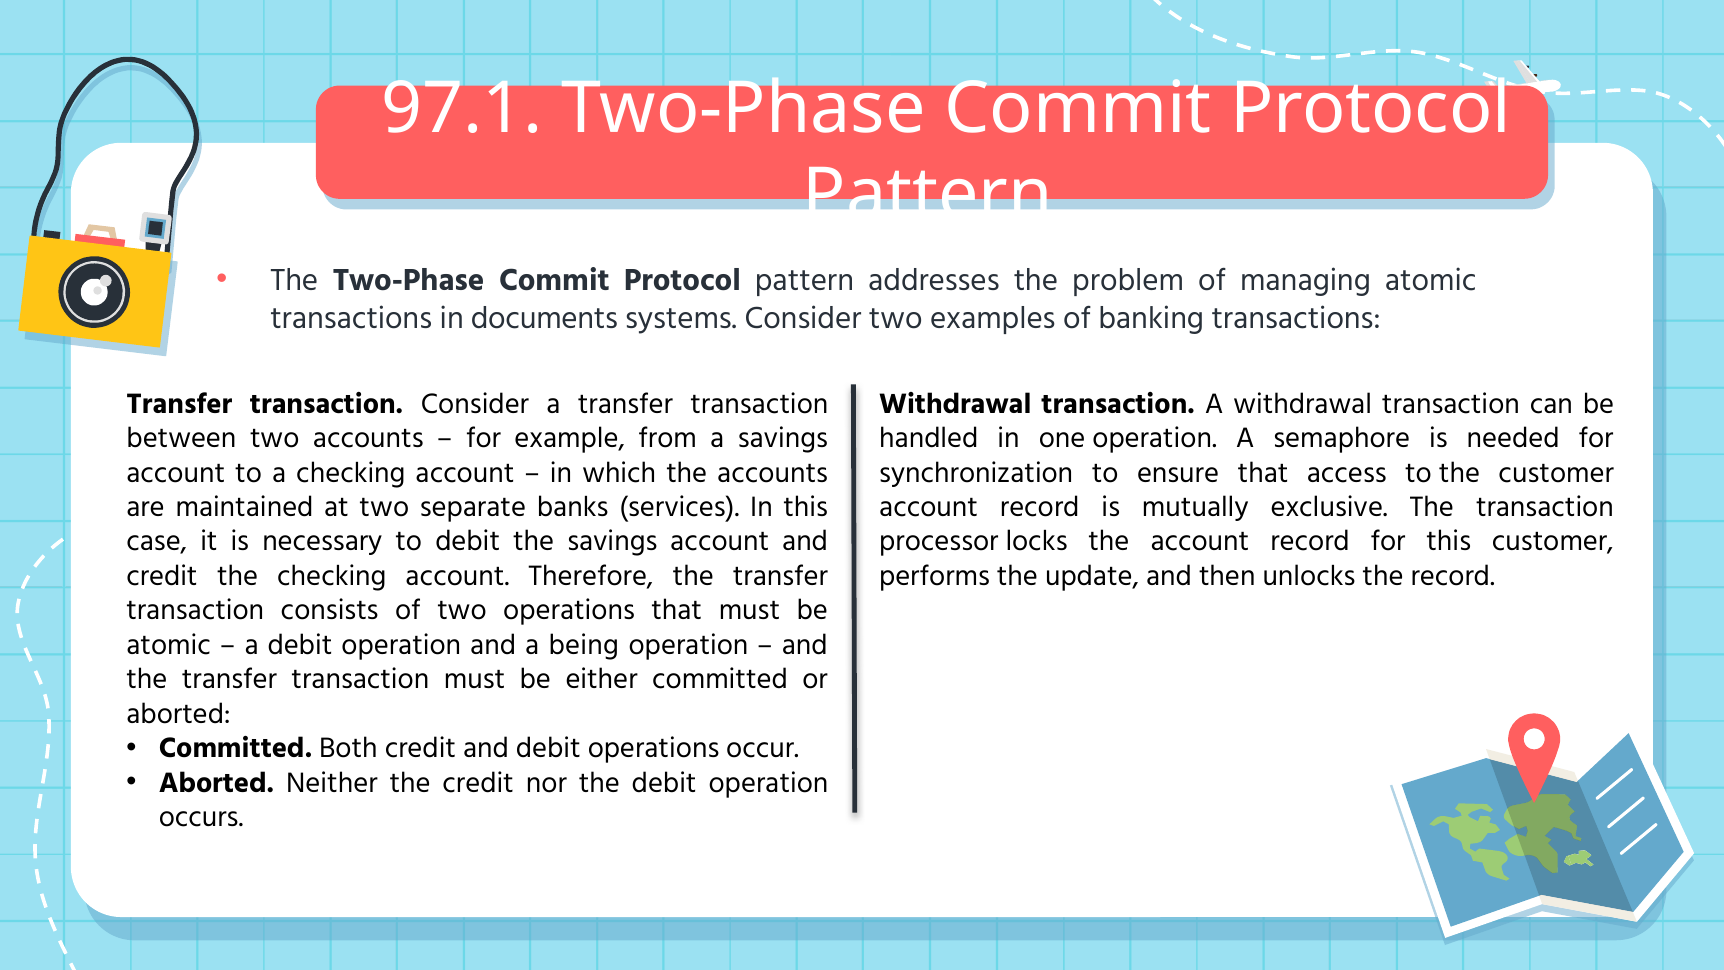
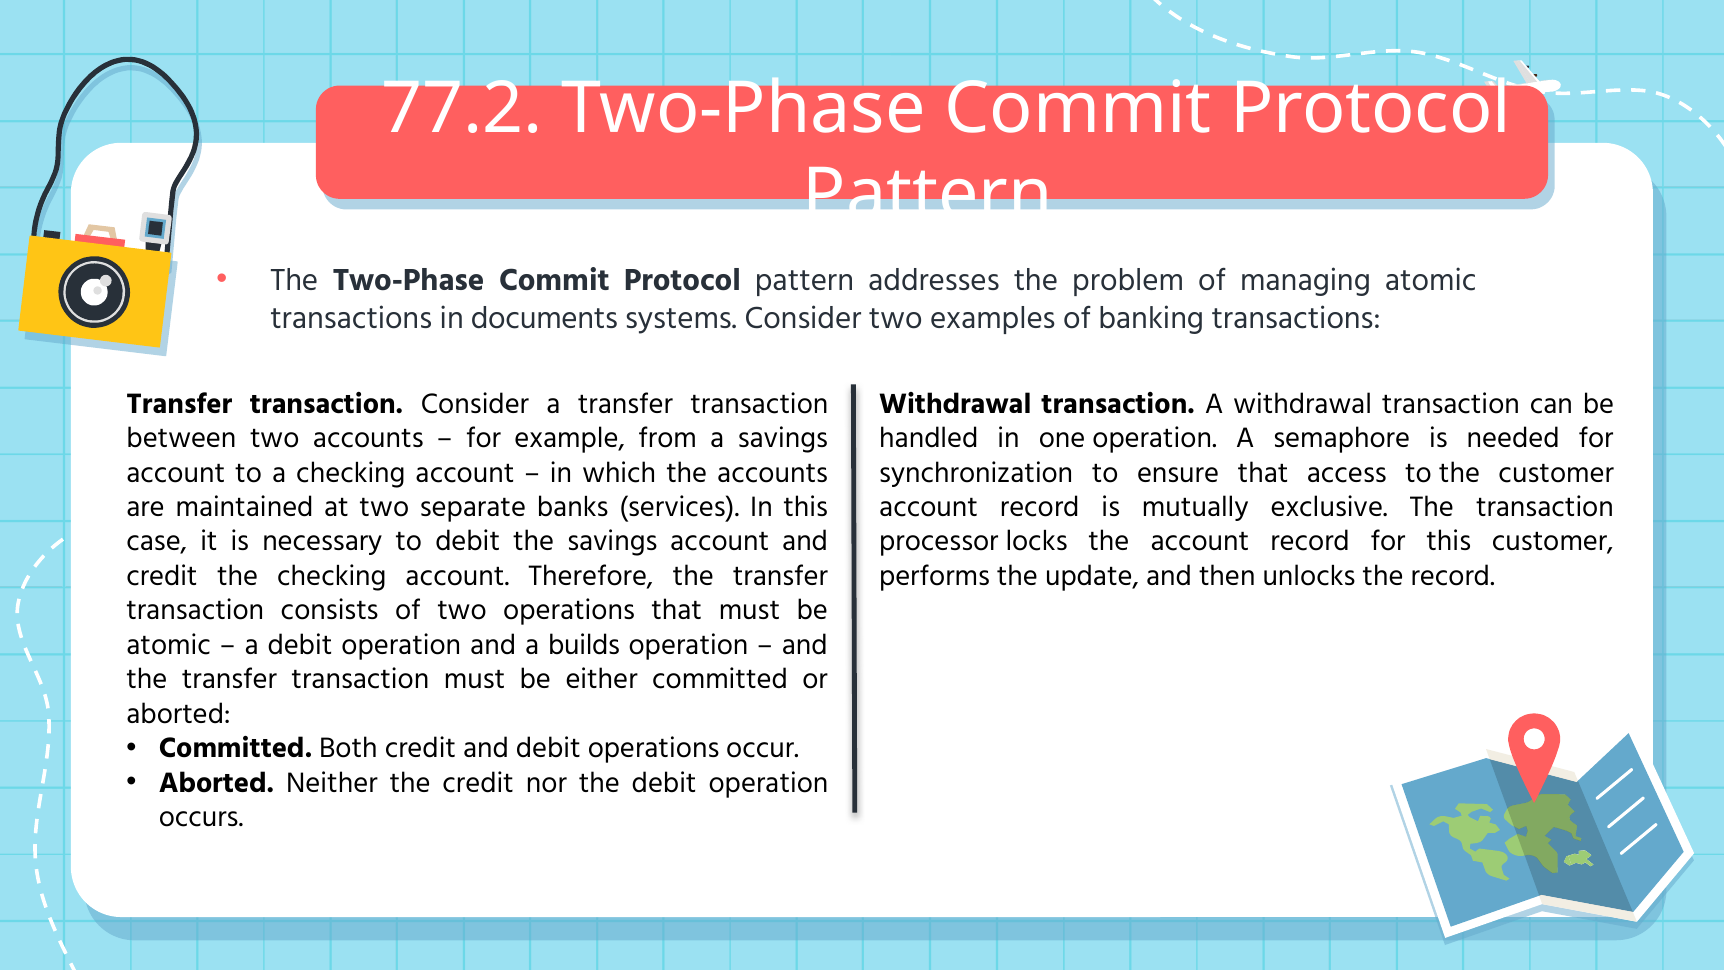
97.1: 97.1 -> 77.2
being: being -> builds
